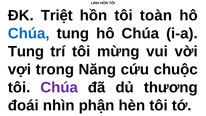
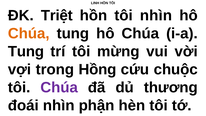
tôi toàn: toàn -> nhìn
Chúa at (29, 33) colour: blue -> orange
Năng: Năng -> Hồng
